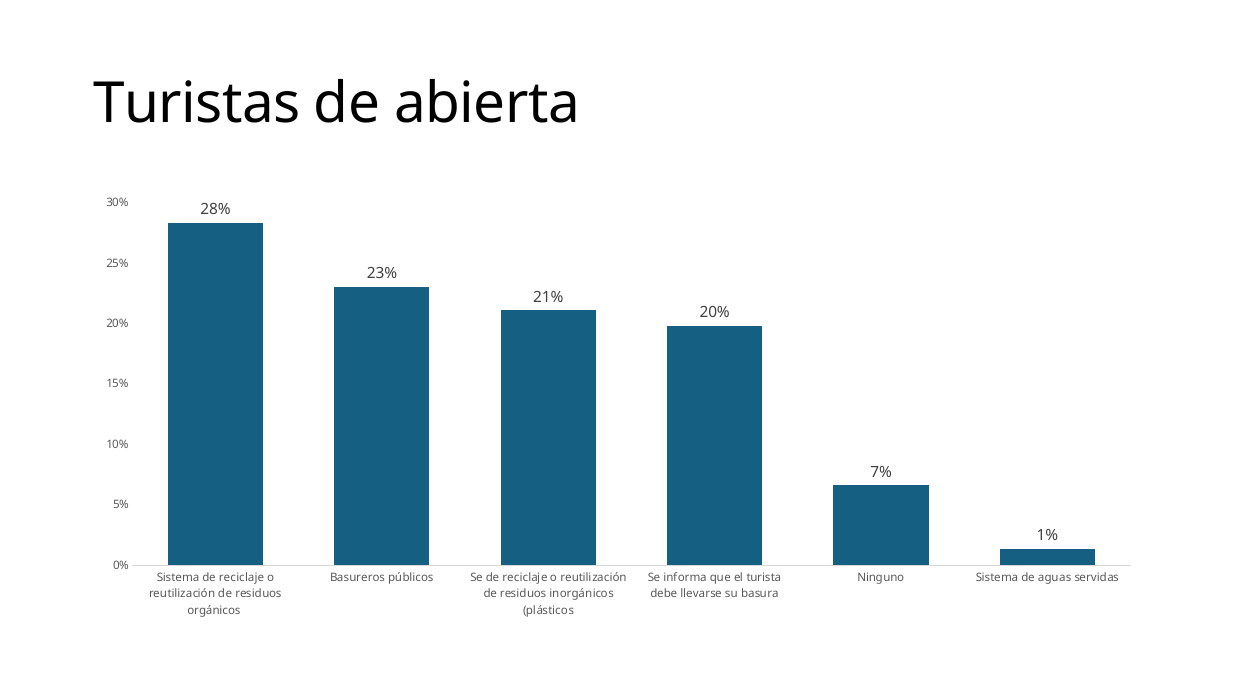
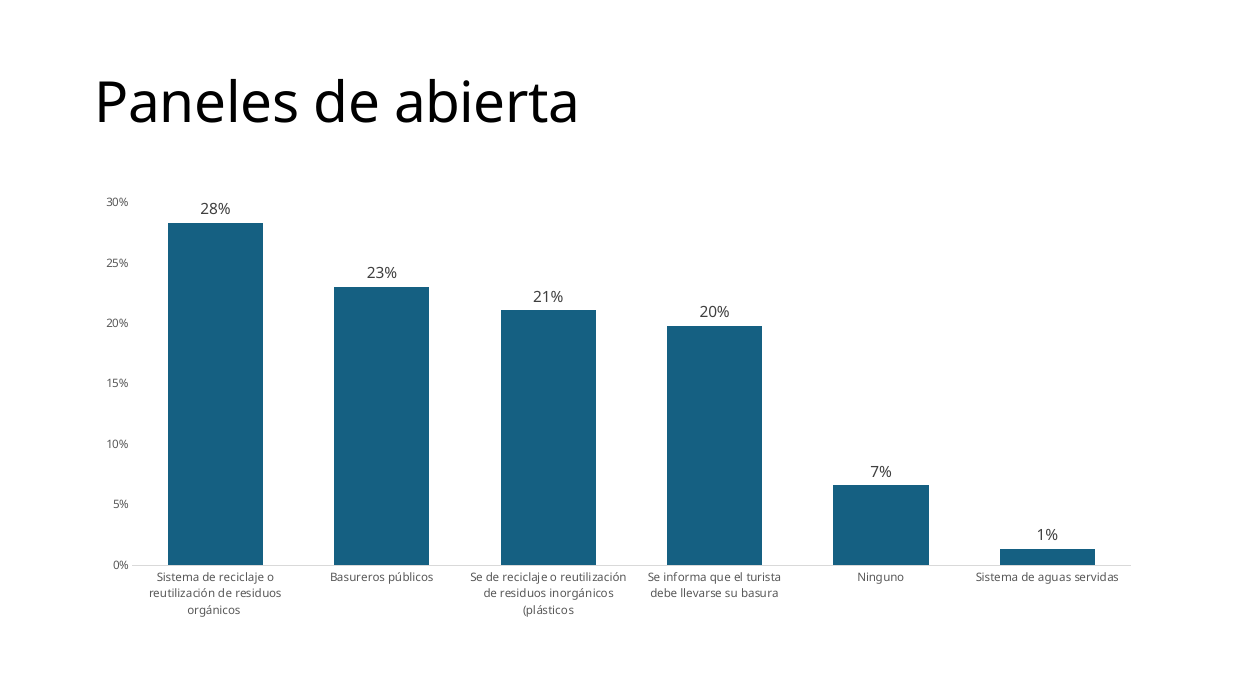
Turistas: Turistas -> Paneles
